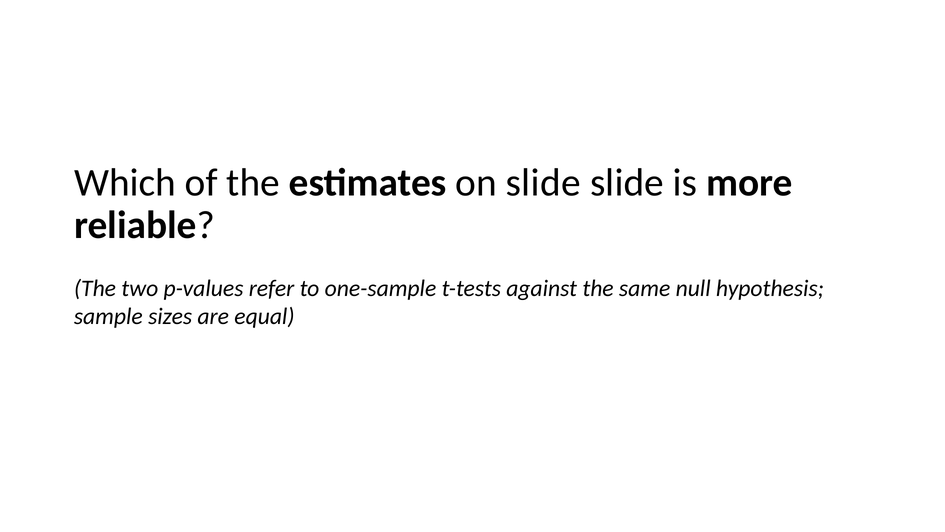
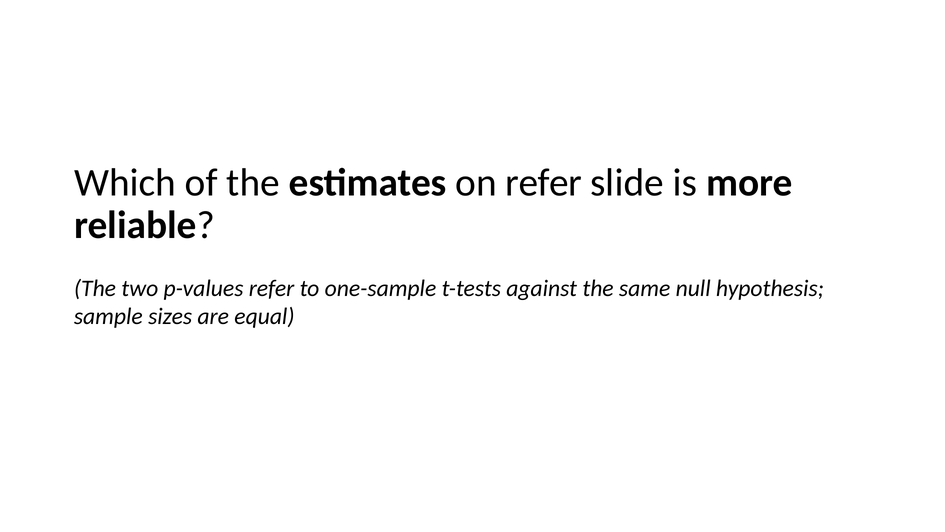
on slide: slide -> refer
